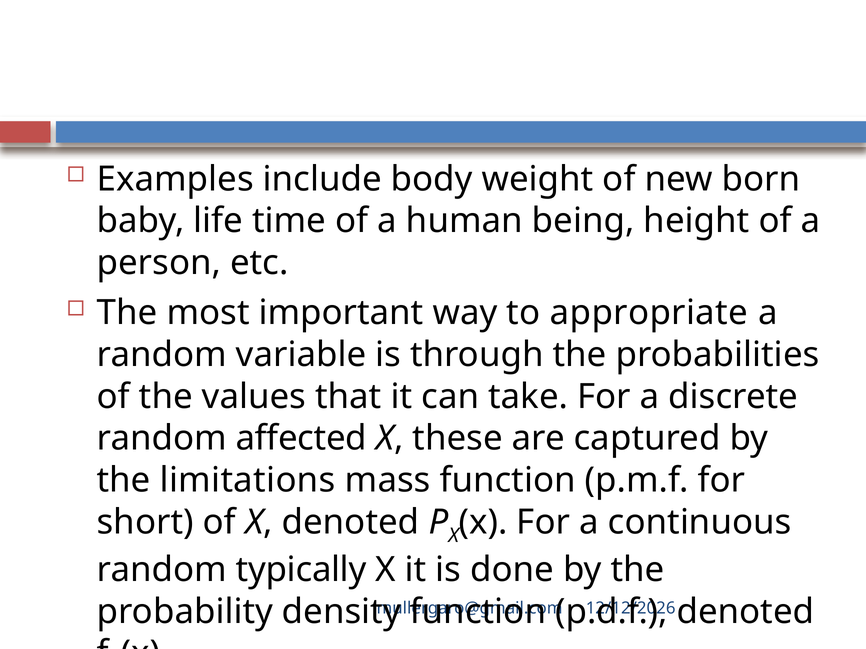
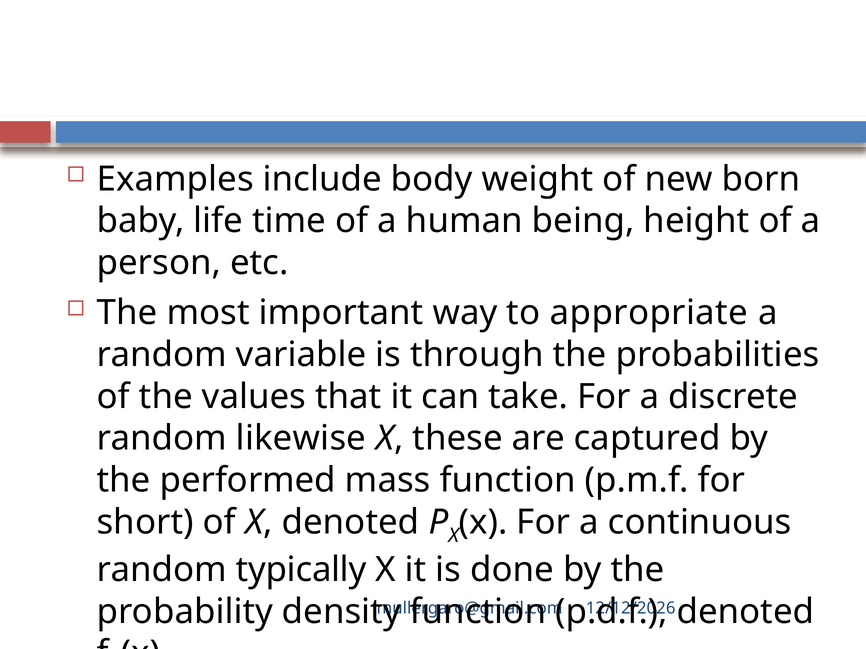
affected: affected -> likewise
limitations: limitations -> performed
